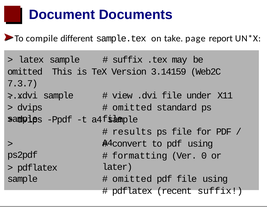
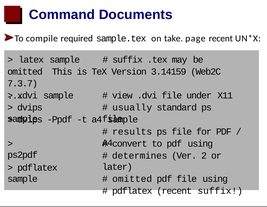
Document: Document -> Command
different: different -> required
page report: report -> recent
omitted at (132, 107): omitted -> usually
formatting: formatting -> determines
0: 0 -> 2
